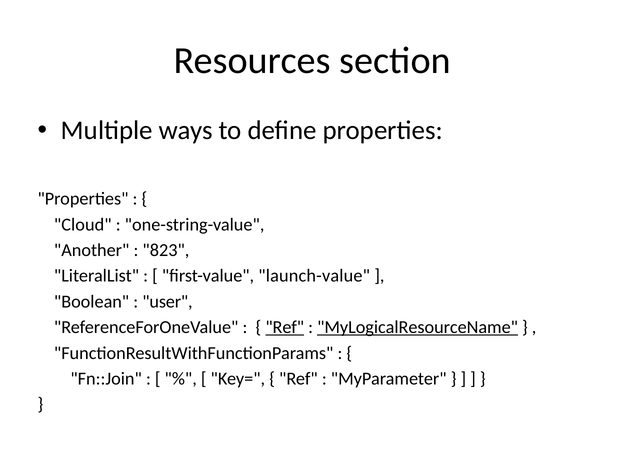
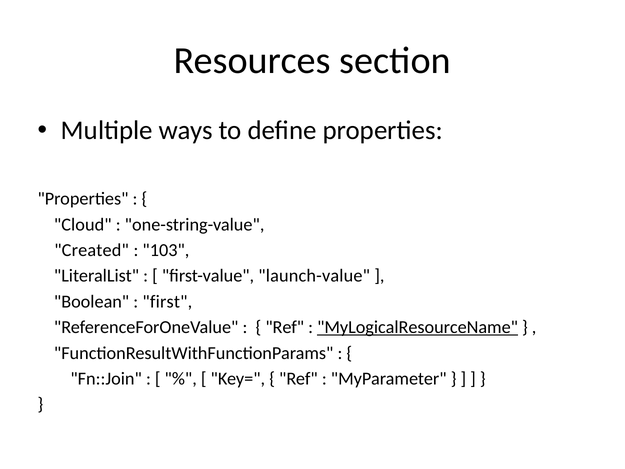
Another: Another -> Created
823: 823 -> 103
user: user -> first
Ref at (285, 327) underline: present -> none
